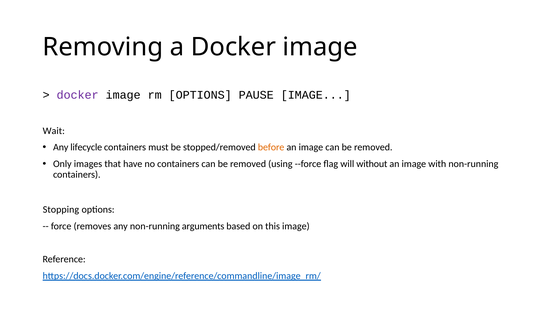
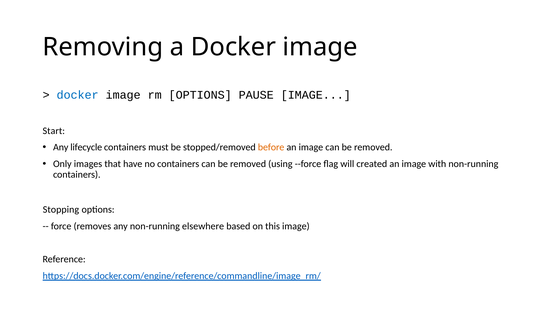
docker at (78, 95) colour: purple -> blue
Wait: Wait -> Start
without: without -> created
arguments: arguments -> elsewhere
